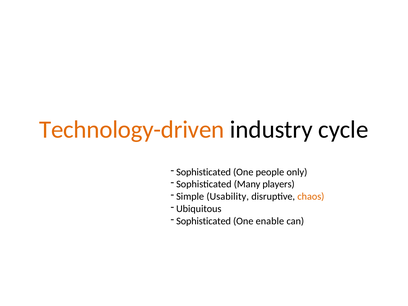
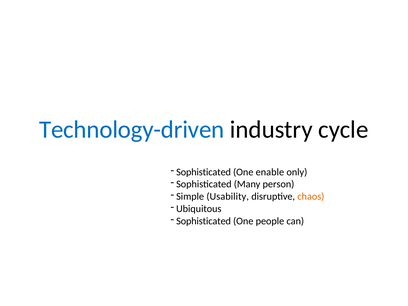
Technology-driven colour: orange -> blue
people: people -> enable
players: players -> person
enable: enable -> people
